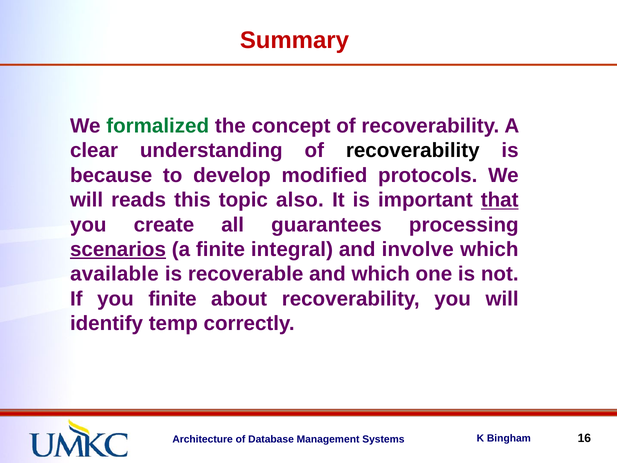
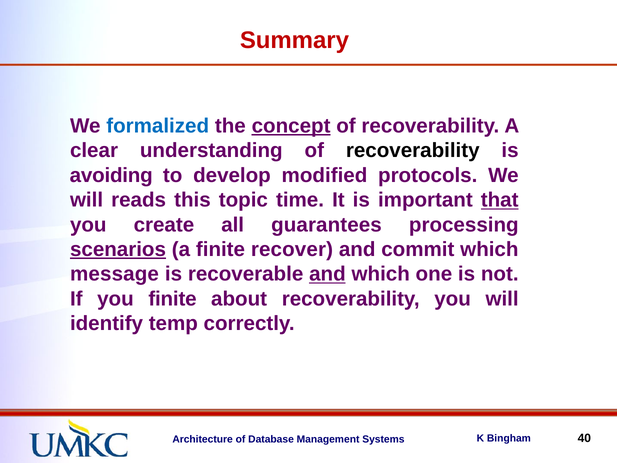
formalized colour: green -> blue
concept underline: none -> present
because: because -> avoiding
also: also -> time
integral: integral -> recover
involve: involve -> commit
available: available -> message
and at (327, 274) underline: none -> present
16: 16 -> 40
